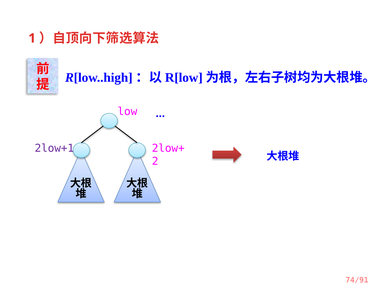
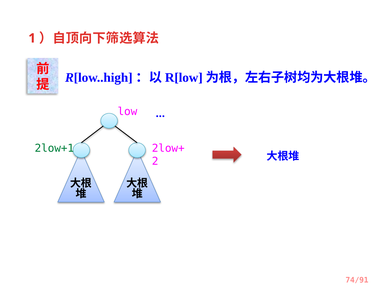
2low+1 colour: purple -> green
